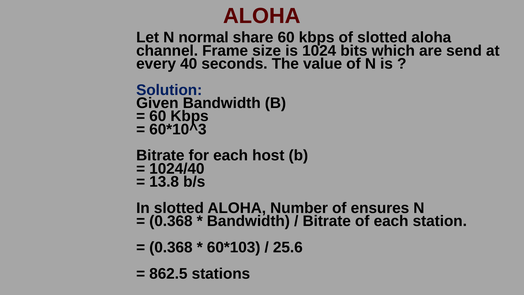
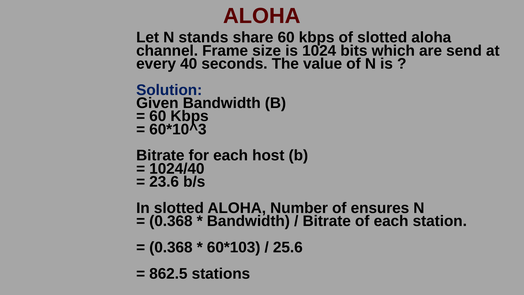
normal: normal -> stands
13.8: 13.8 -> 23.6
